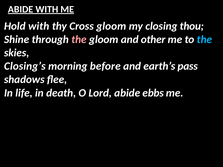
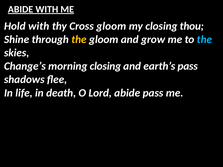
the at (79, 39) colour: pink -> yellow
other: other -> grow
Closing’s: Closing’s -> Change’s
morning before: before -> closing
abide ebbs: ebbs -> pass
